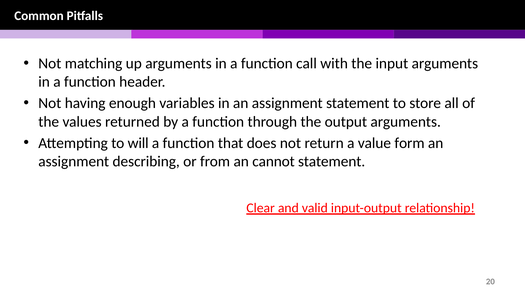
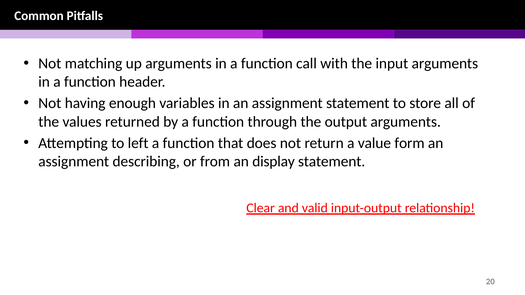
will: will -> left
cannot: cannot -> display
